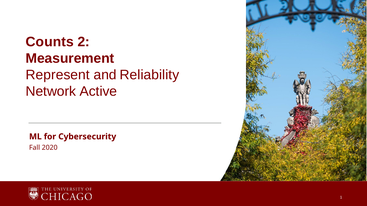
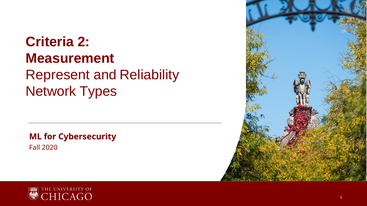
Counts: Counts -> Criteria
Active: Active -> Types
